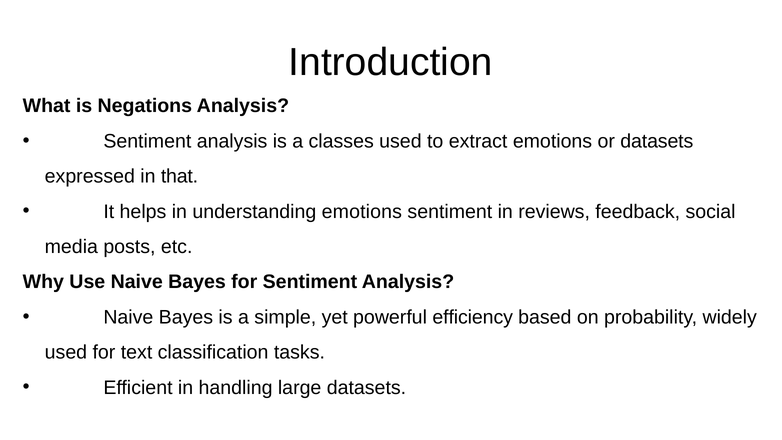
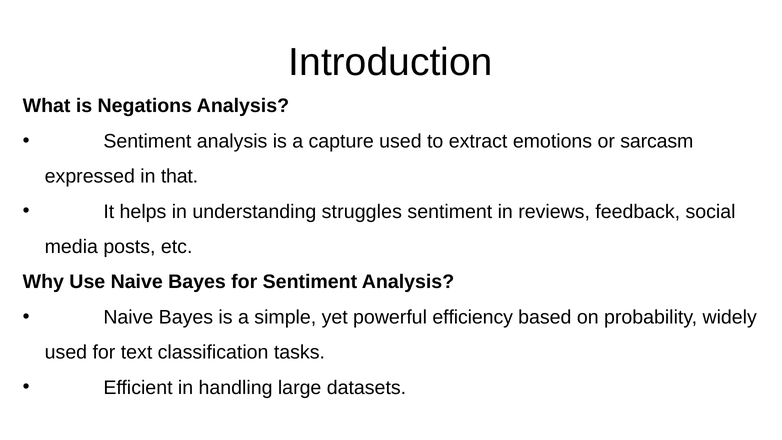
classes: classes -> capture
or datasets: datasets -> sarcasm
understanding emotions: emotions -> struggles
